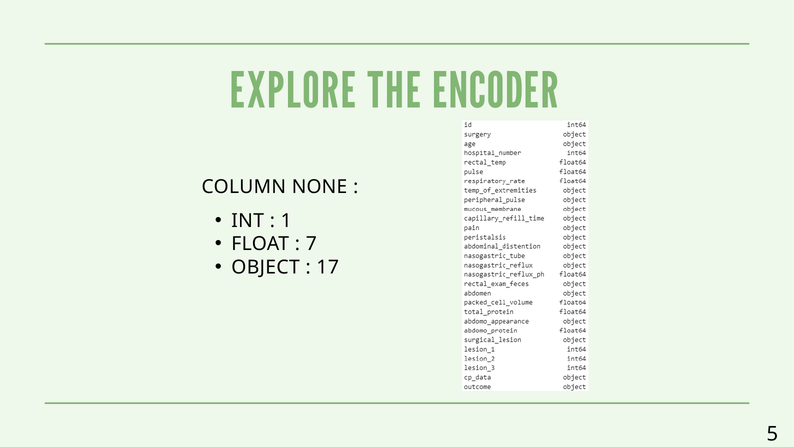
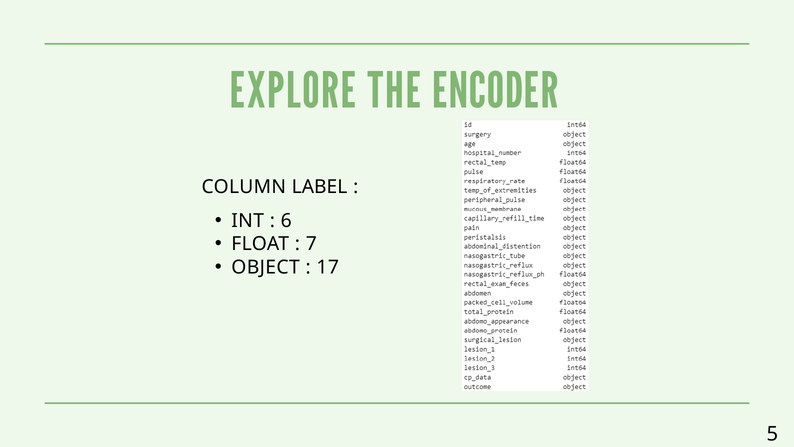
NONE: NONE -> LABEL
1: 1 -> 6
